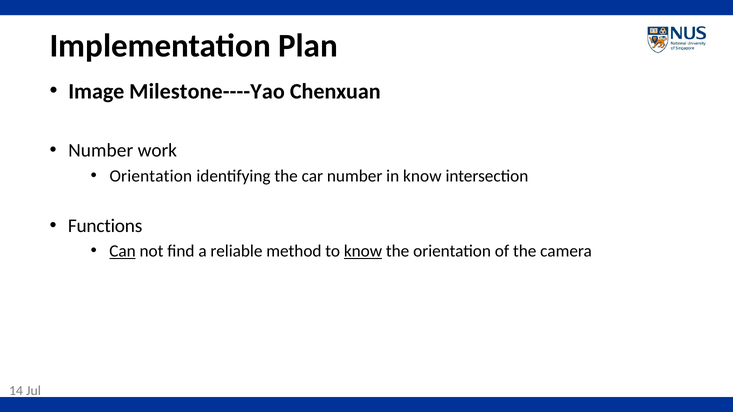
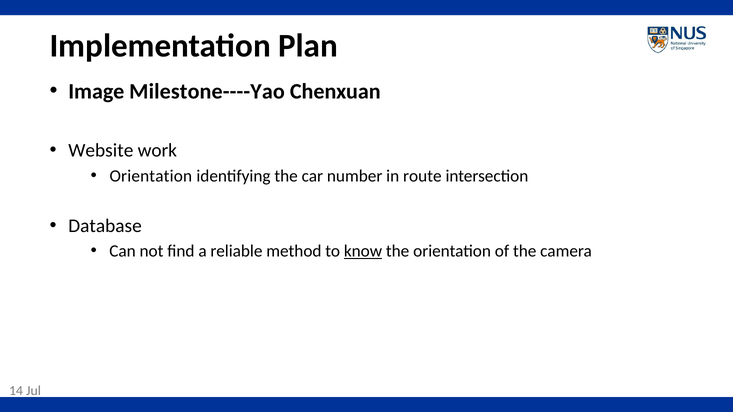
Number at (101, 151): Number -> Website
in know: know -> route
Functions: Functions -> Database
Can underline: present -> none
